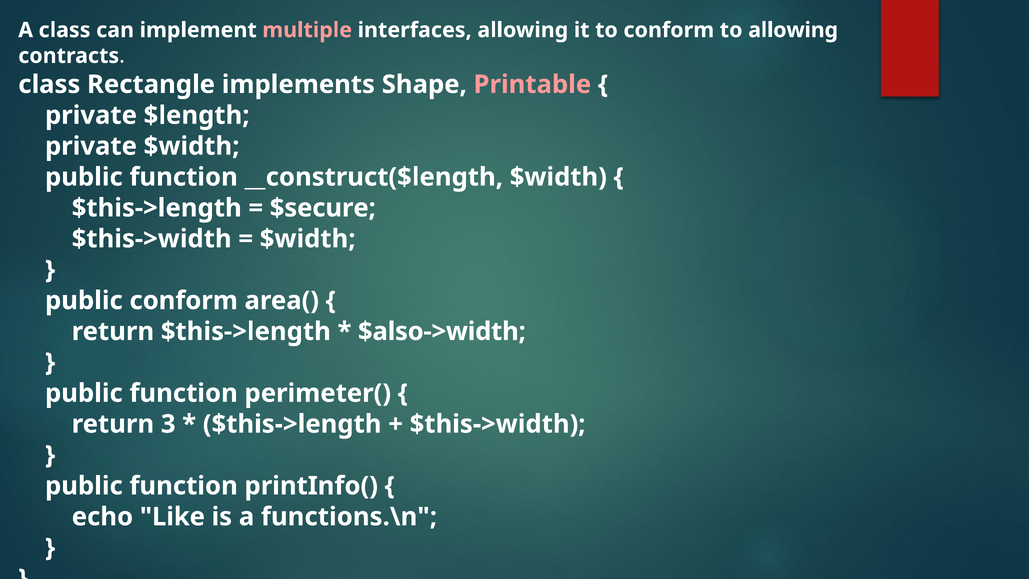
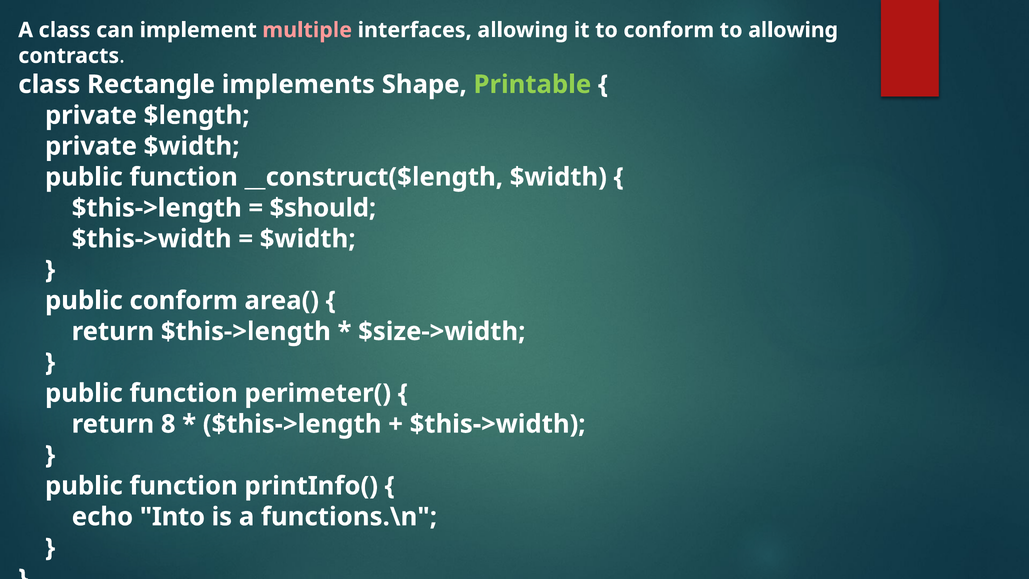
Printable colour: pink -> light green
$secure: $secure -> $should
$also->width: $also->width -> $size->width
3: 3 -> 8
Like: Like -> Into
